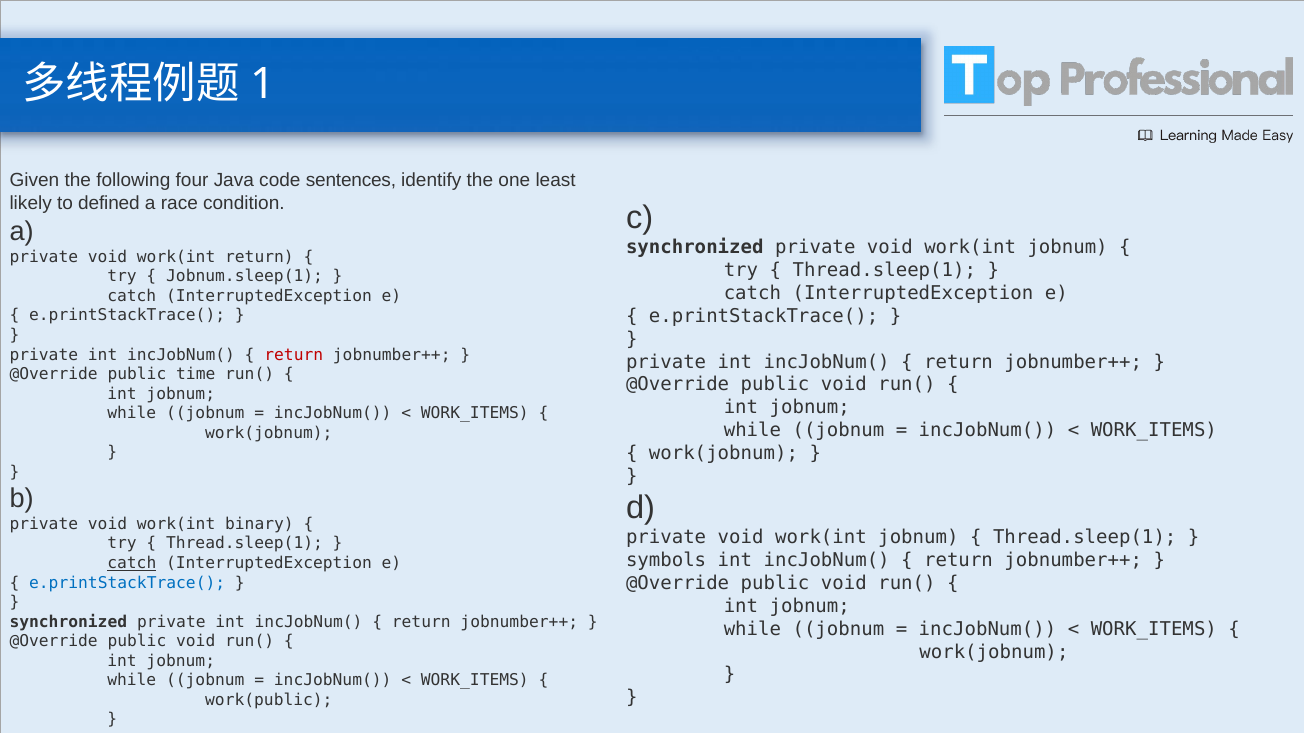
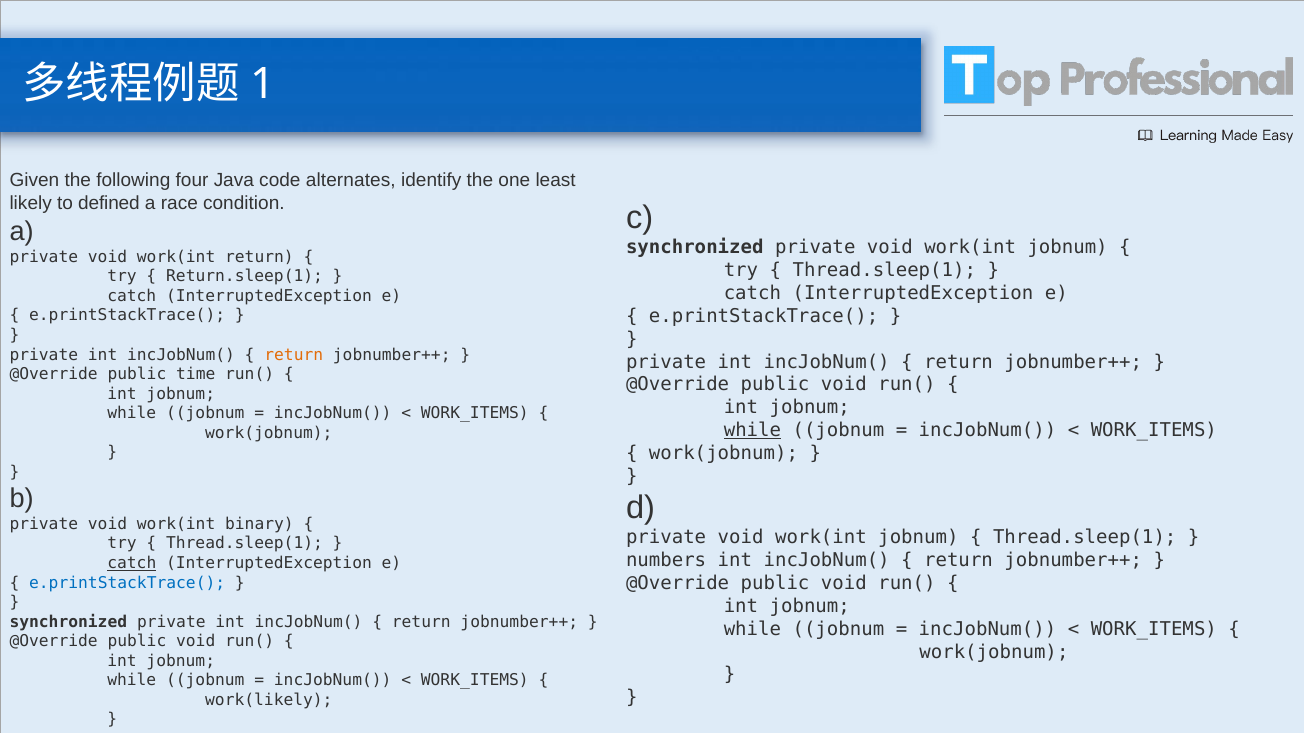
sentences: sentences -> alternates
Jobnum.sleep(1: Jobnum.sleep(1 -> Return.sleep(1
return at (294, 355) colour: red -> orange
while at (752, 430) underline: none -> present
symbols: symbols -> numbers
work(public: work(public -> work(likely
